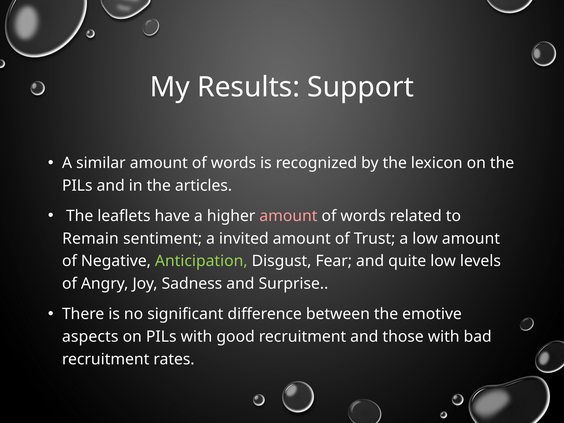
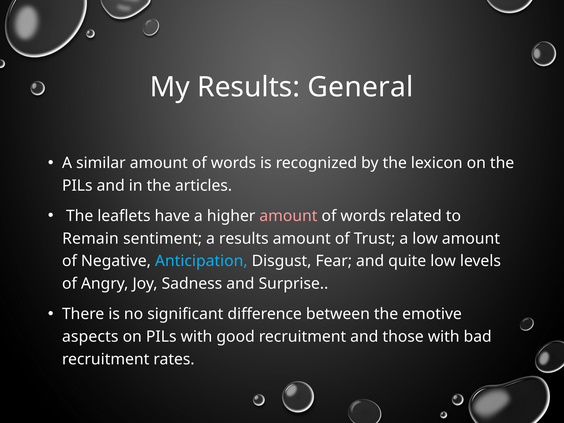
Support: Support -> General
a invited: invited -> results
Anticipation colour: light green -> light blue
